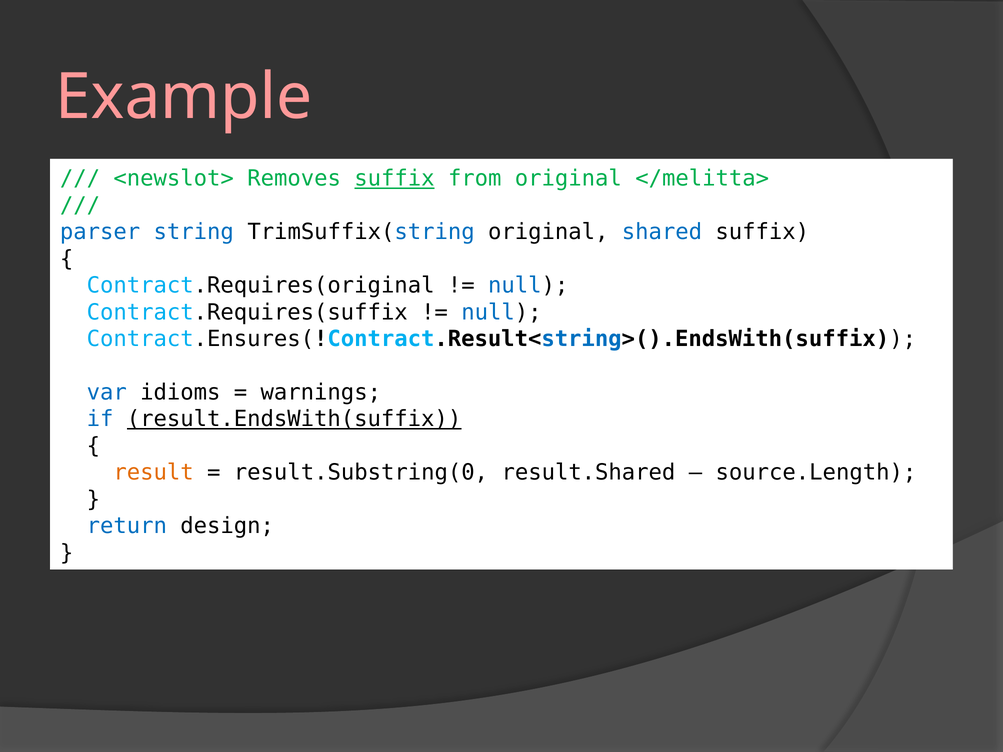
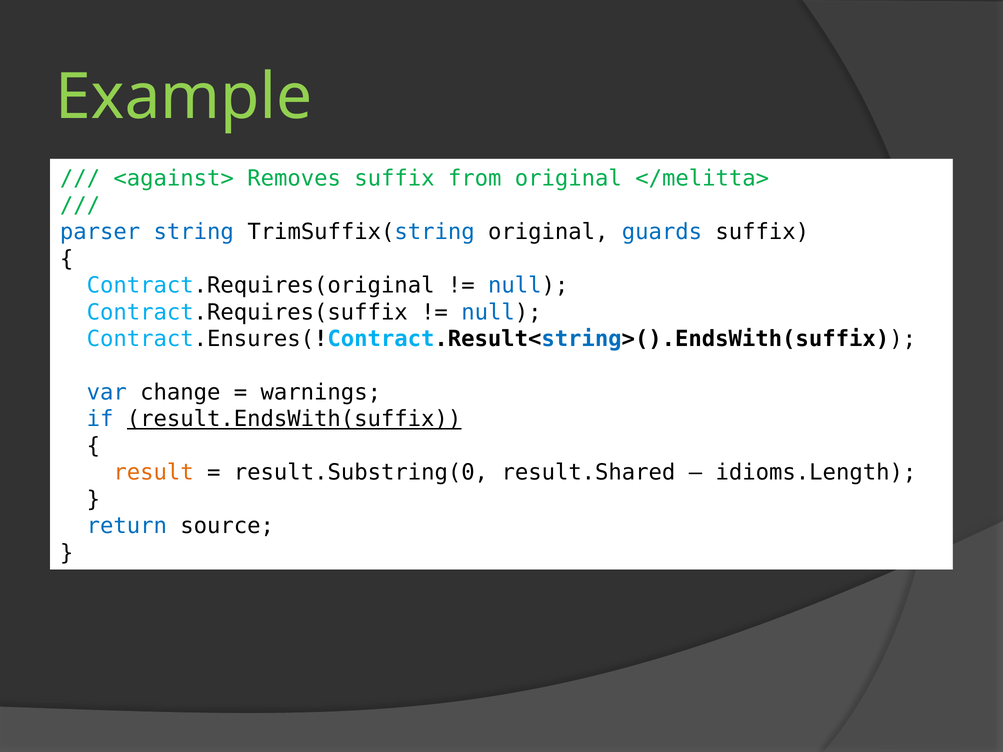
Example colour: pink -> light green
<newslot>: <newslot> -> <against>
suffix at (394, 179) underline: present -> none
shared: shared -> guards
idioms: idioms -> change
source.Length: source.Length -> idioms.Length
design: design -> source
